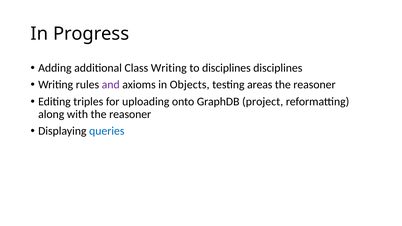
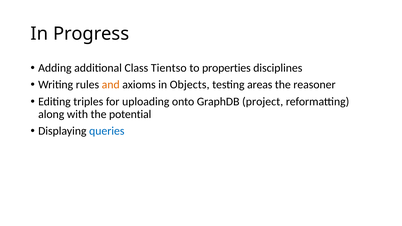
Class Writing: Writing -> Tientso
to disciplines: disciplines -> properties
and colour: purple -> orange
with the reasoner: reasoner -> potential
